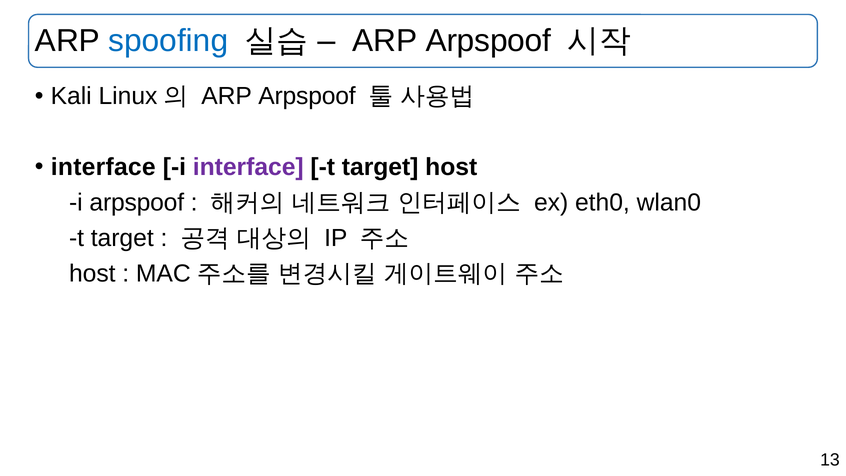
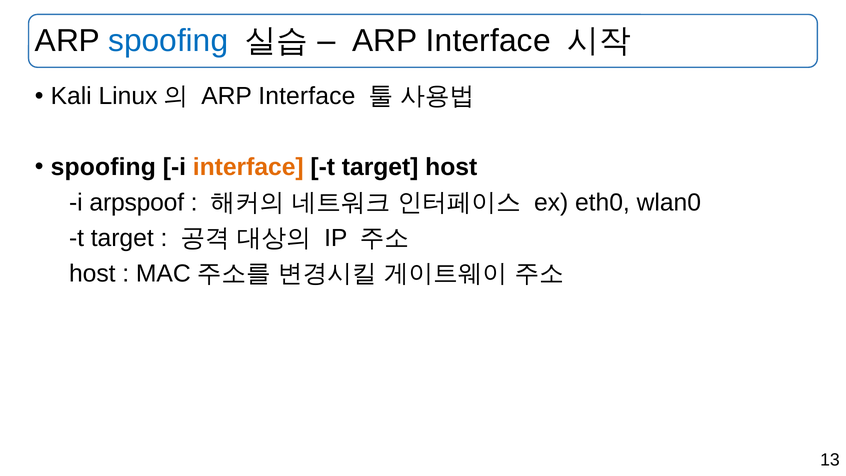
Arpspoof at (488, 41): Arpspoof -> Interface
Arpspoof at (307, 96): Arpspoof -> Interface
interface at (103, 167): interface -> spoofing
interface at (248, 167) colour: purple -> orange
